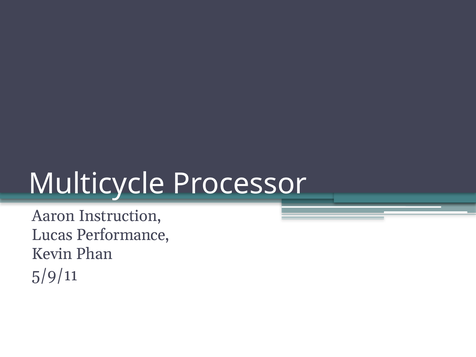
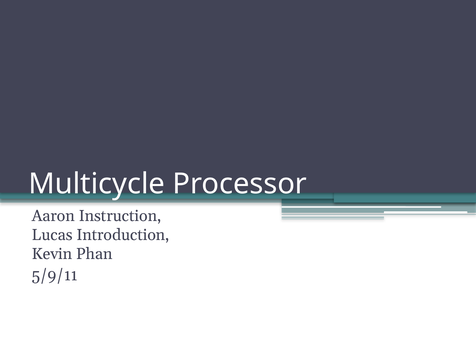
Performance: Performance -> Introduction
